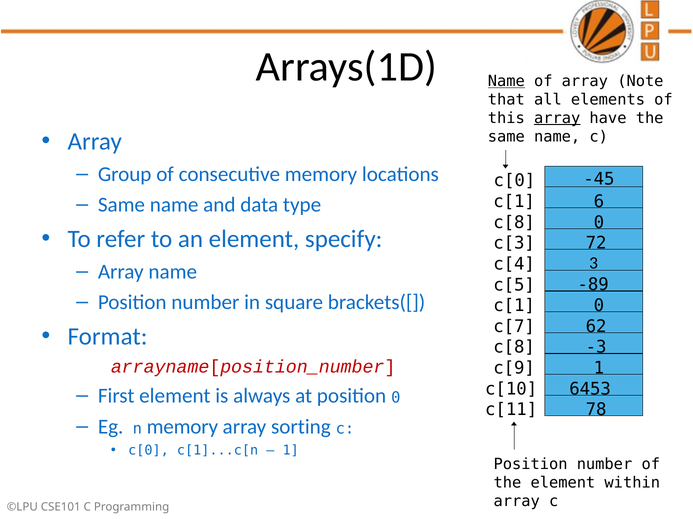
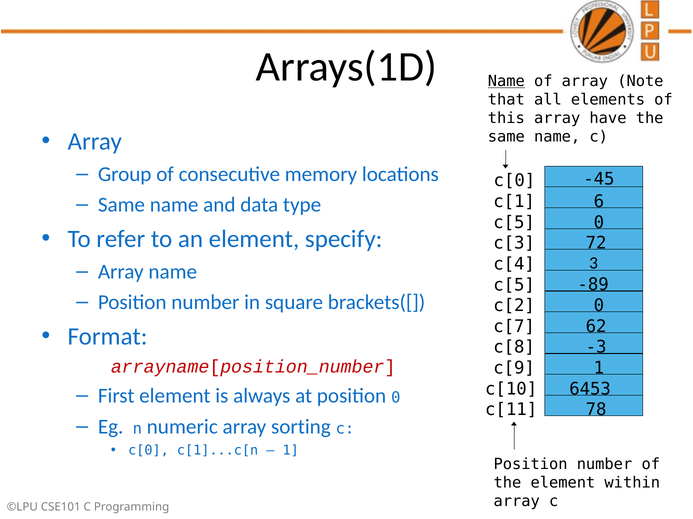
array at (557, 118) underline: present -> none
c[8 at (514, 223): c[8 -> c[5
c[1 at (514, 306): c[1 -> c[2
n memory: memory -> numeric
